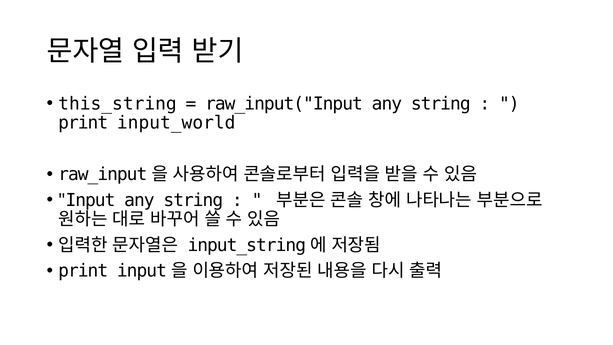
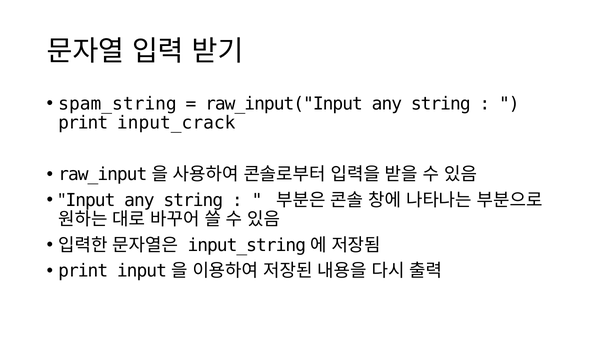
this_string: this_string -> spam_string
input_world: input_world -> input_crack
